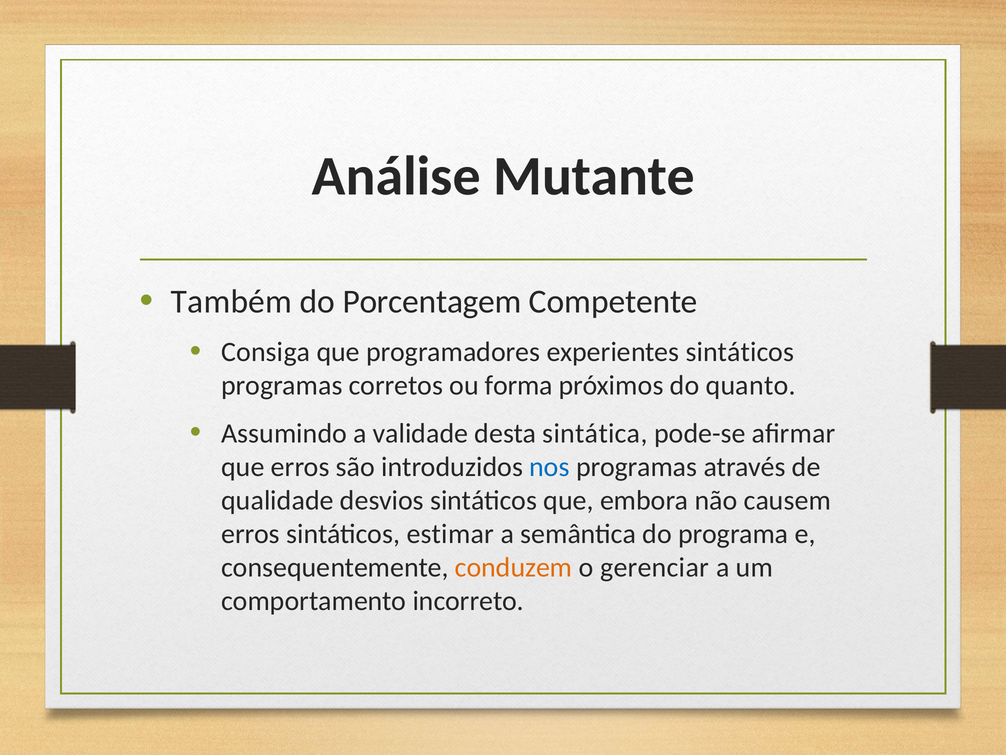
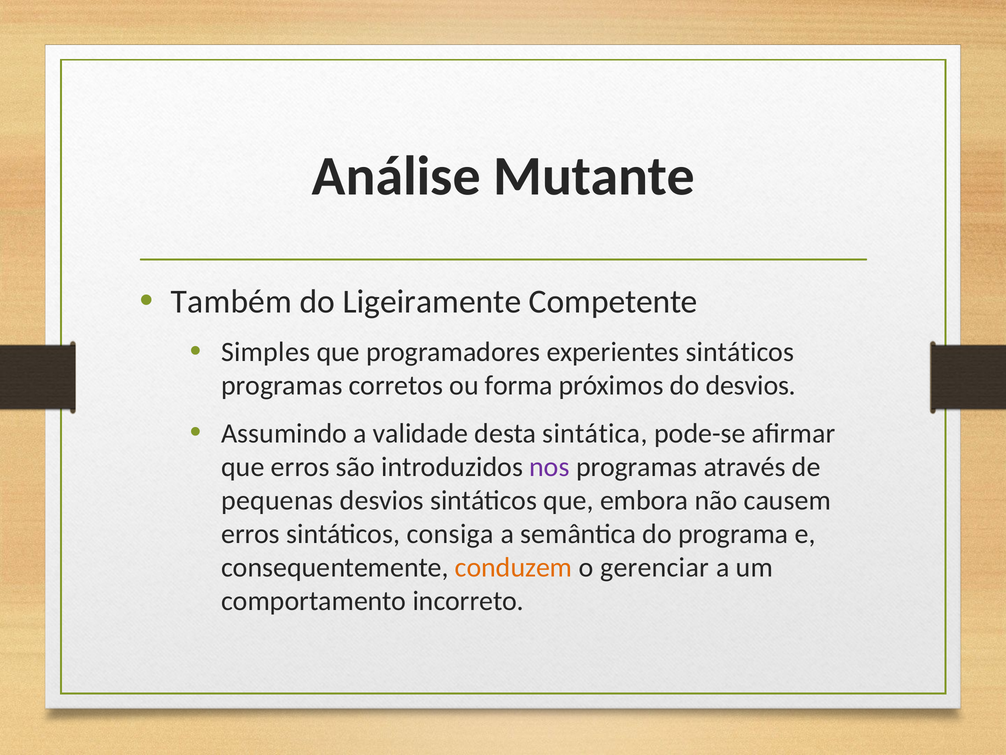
Porcentagem: Porcentagem -> Ligeiramente
Consiga: Consiga -> Simples
do quanto: quanto -> desvios
nos colour: blue -> purple
qualidade: qualidade -> pequenas
estimar: estimar -> consiga
